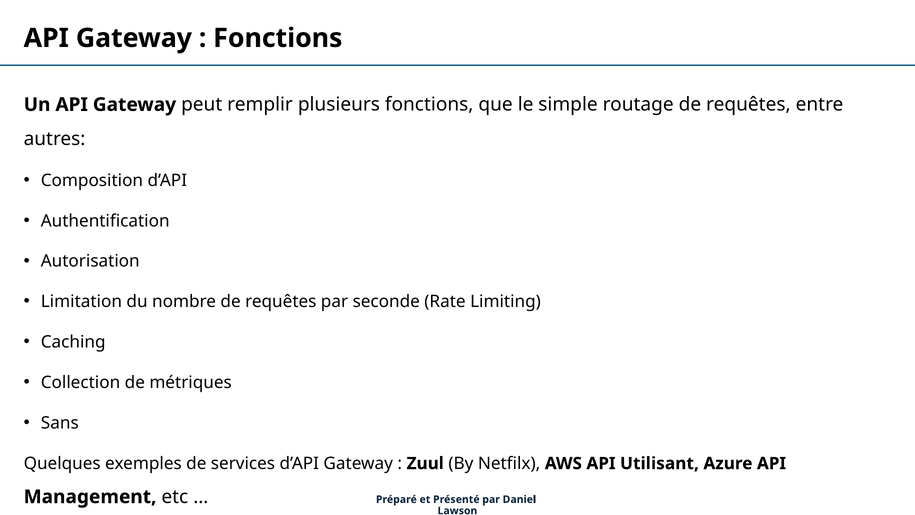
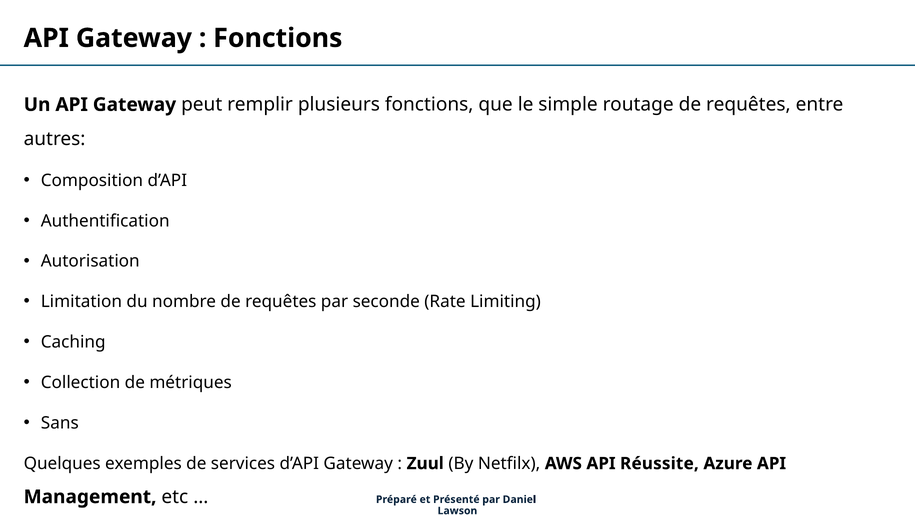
Utilisant: Utilisant -> Réussite
